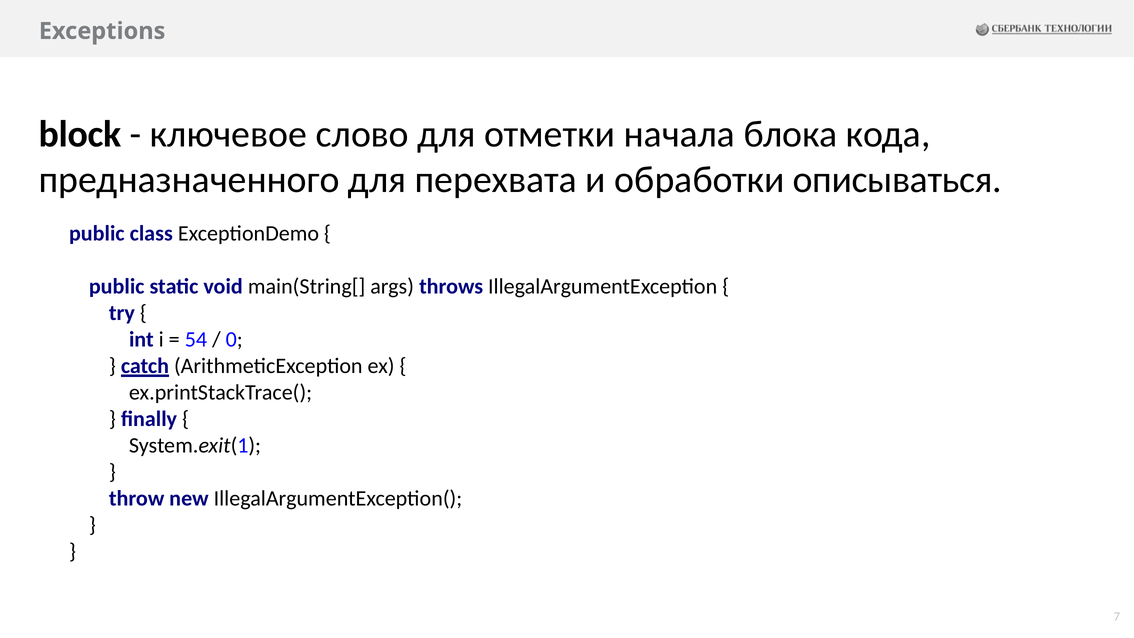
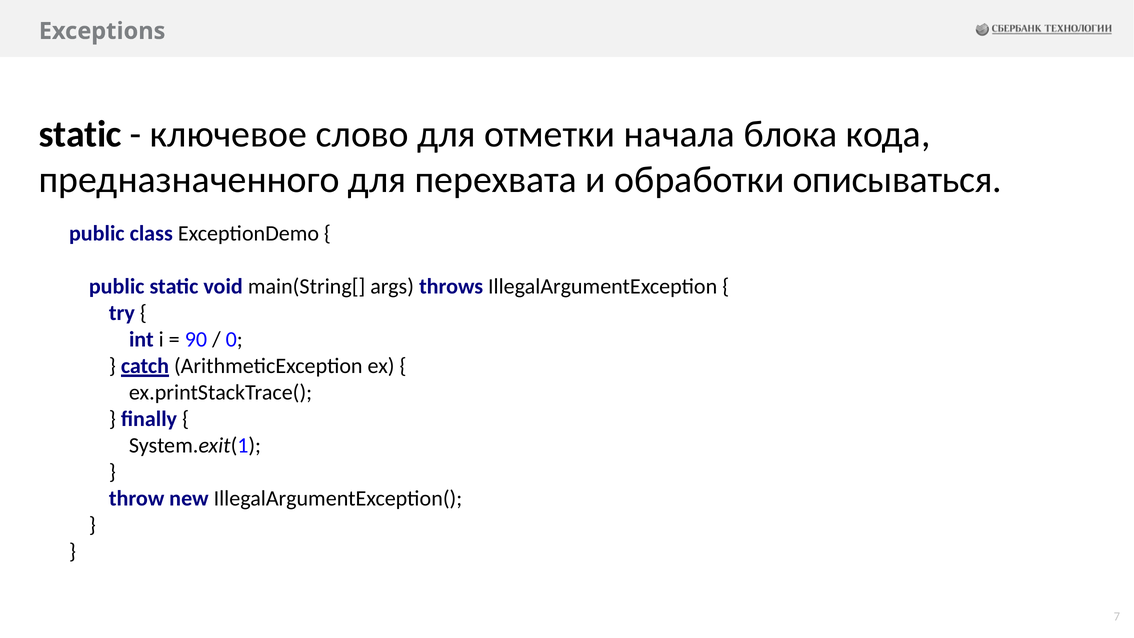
block at (80, 134): block -> static
54: 54 -> 90
